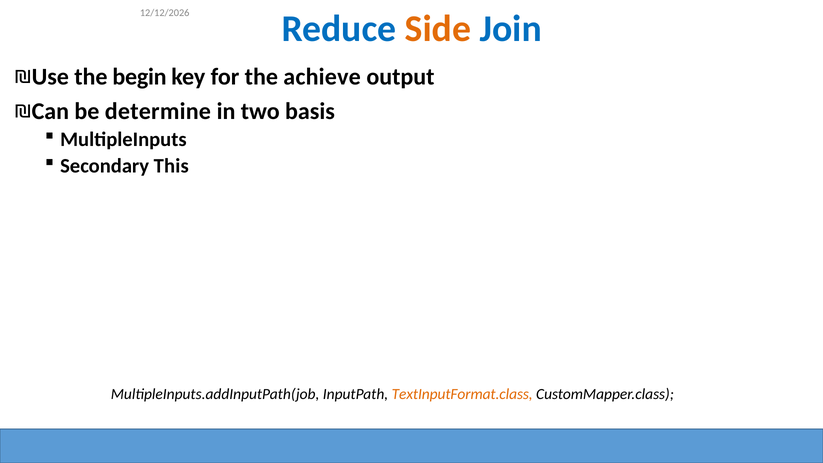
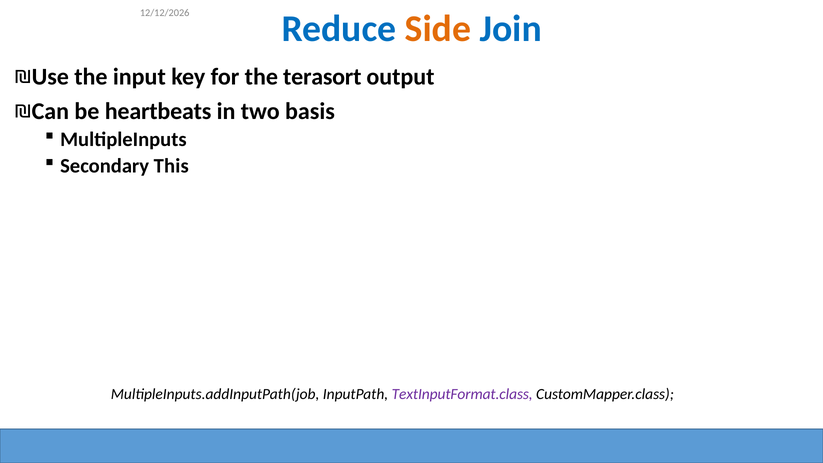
begin: begin -> input
achieve: achieve -> terasort
determine: determine -> heartbeats
TextInputFormat.class colour: orange -> purple
